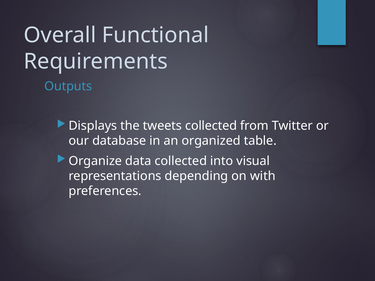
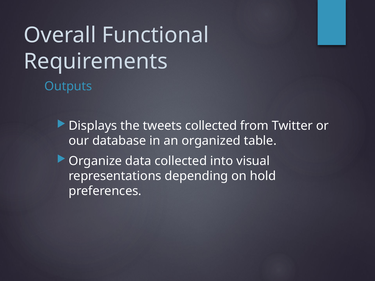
with: with -> hold
